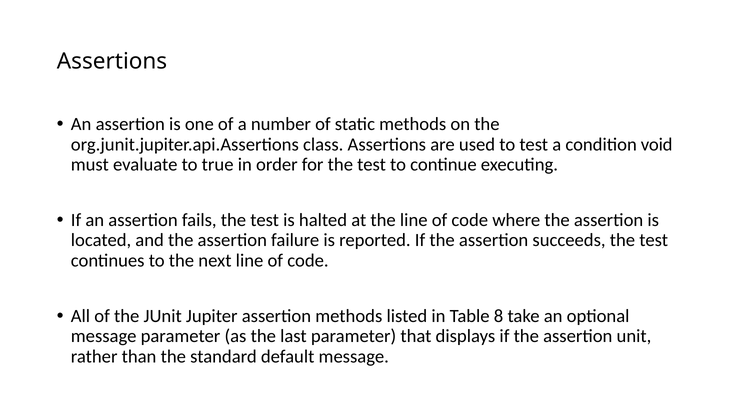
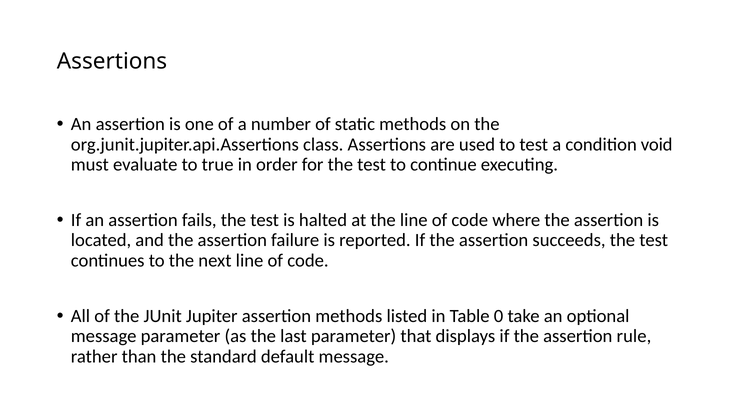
8: 8 -> 0
unit: unit -> rule
